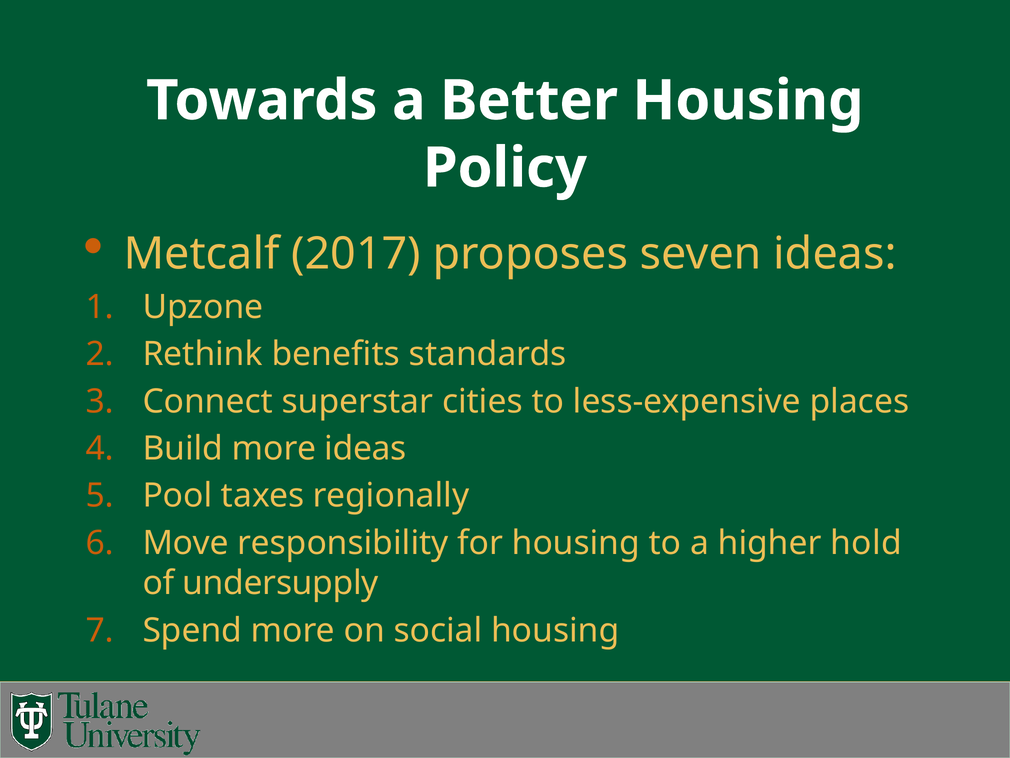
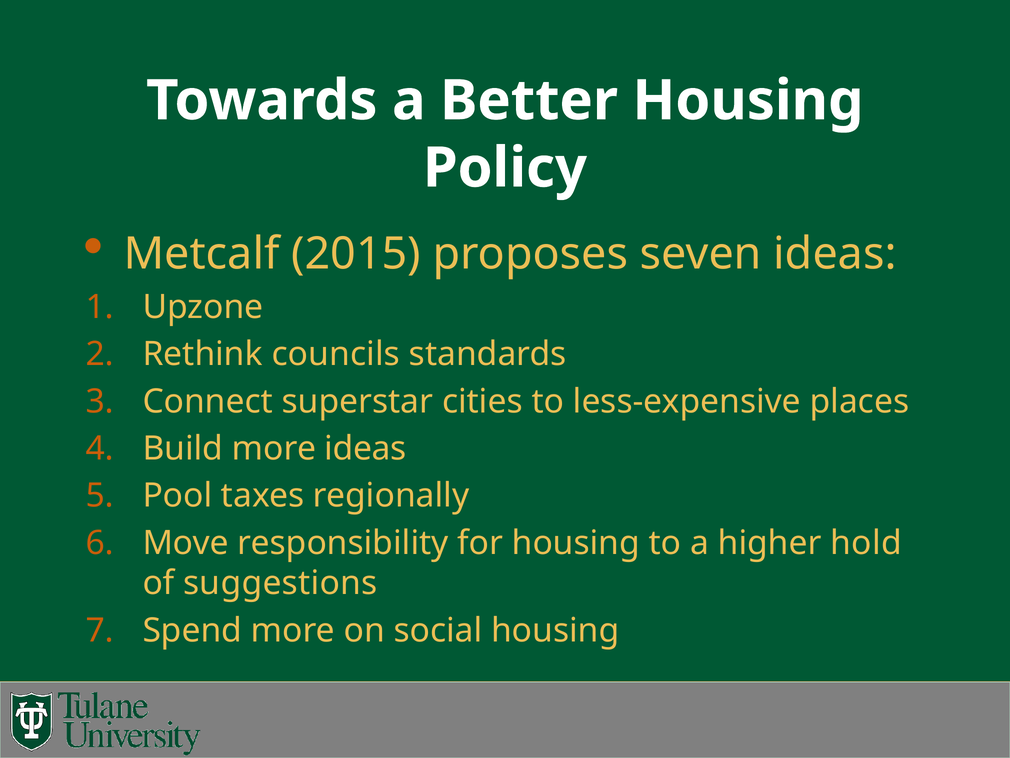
2017: 2017 -> 2015
benefits: benefits -> councils
undersupply: undersupply -> suggestions
